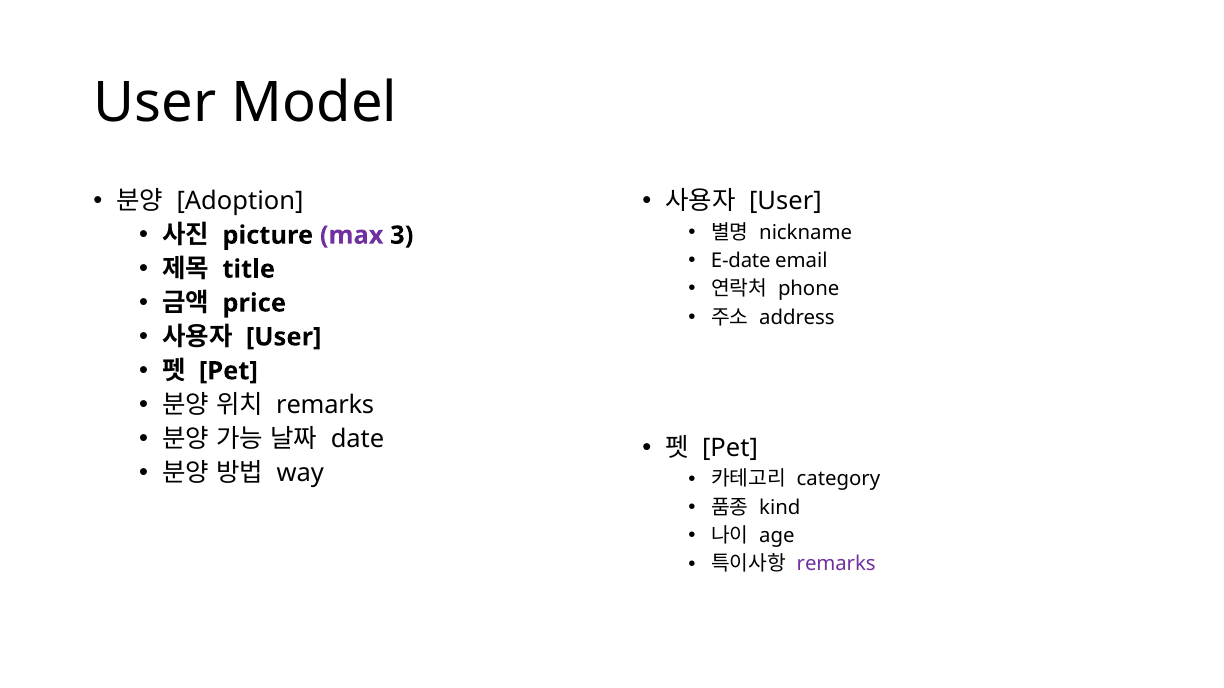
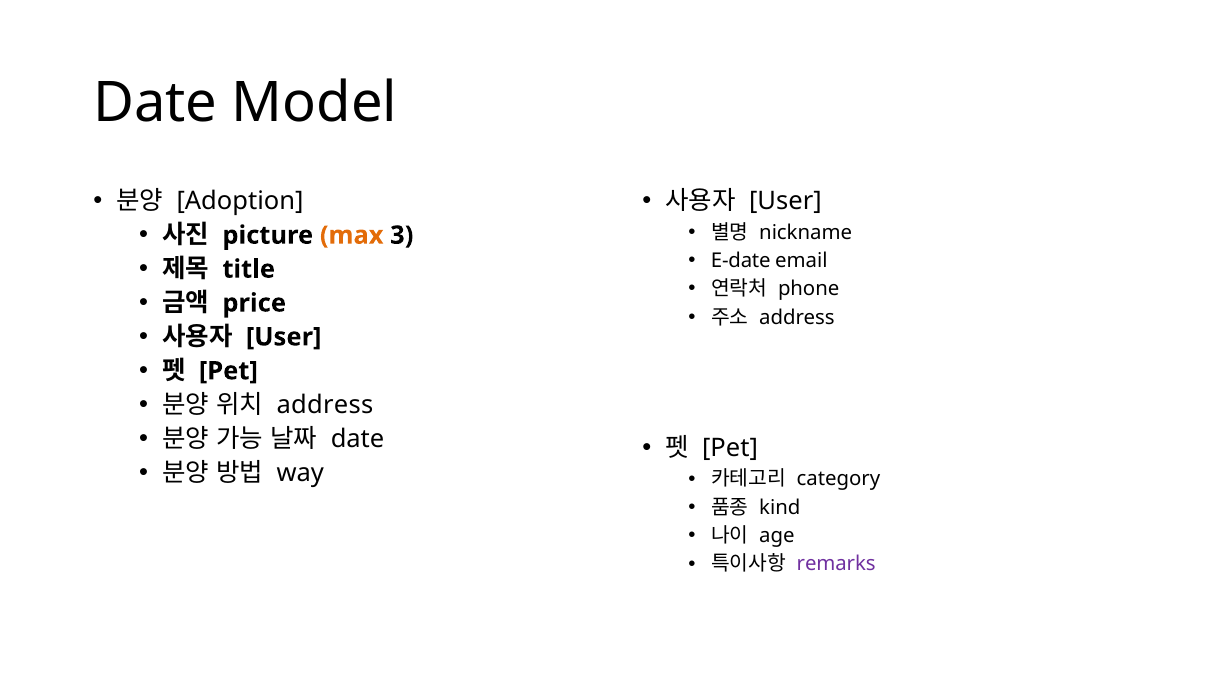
User at (155, 103): User -> Date
max colour: purple -> orange
remarks at (325, 405): remarks -> address
